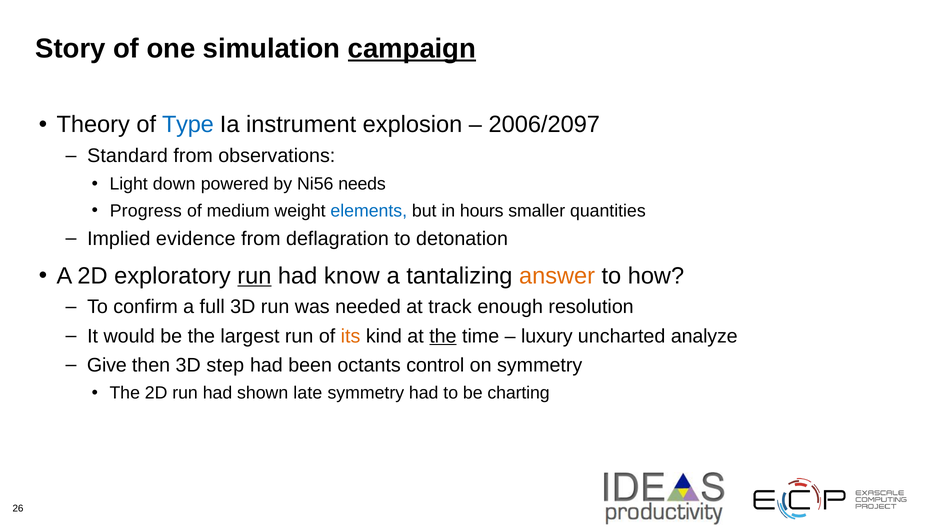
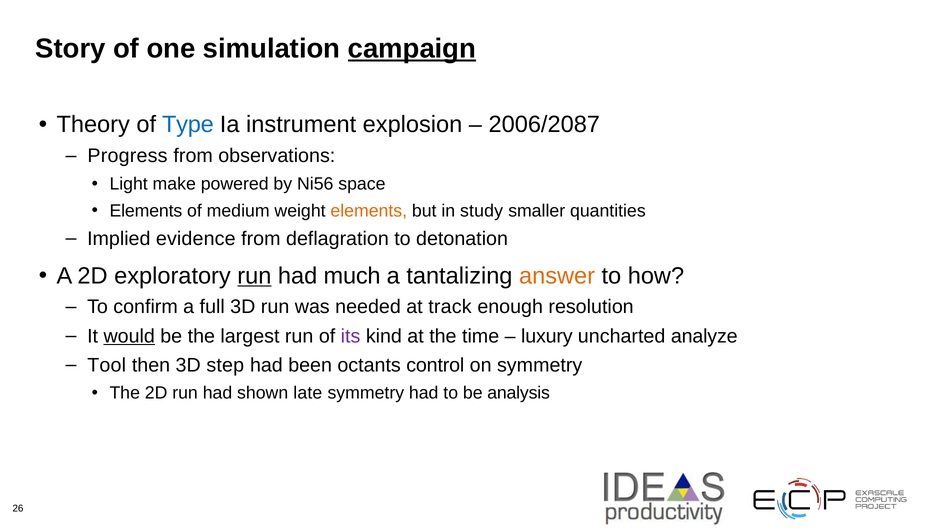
2006/2097: 2006/2097 -> 2006/2087
Standard: Standard -> Progress
down: down -> make
needs: needs -> space
Progress at (146, 211): Progress -> Elements
elements at (369, 211) colour: blue -> orange
hours: hours -> study
know: know -> much
would underline: none -> present
its colour: orange -> purple
the at (443, 336) underline: present -> none
Give: Give -> Tool
charting: charting -> analysis
